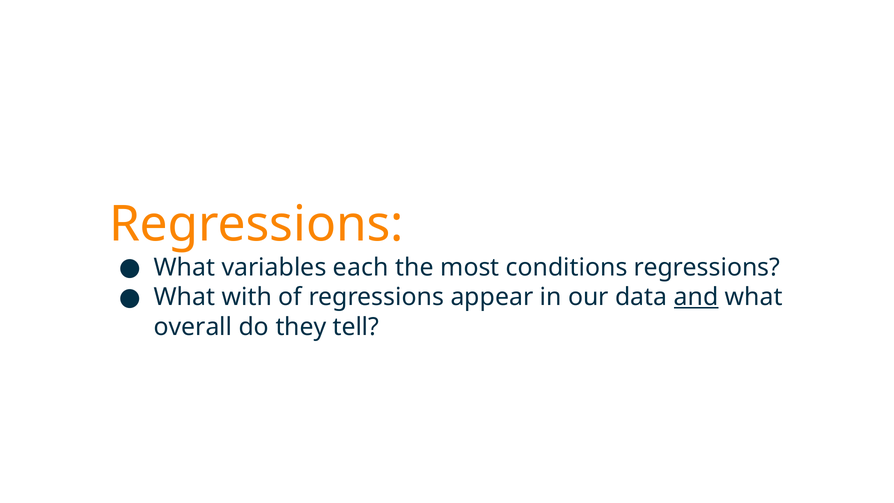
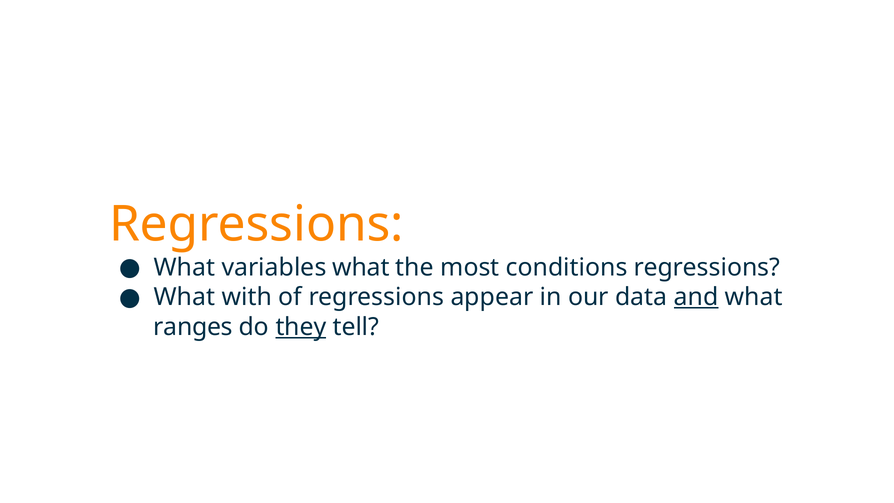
variables each: each -> what
overall: overall -> ranges
they underline: none -> present
